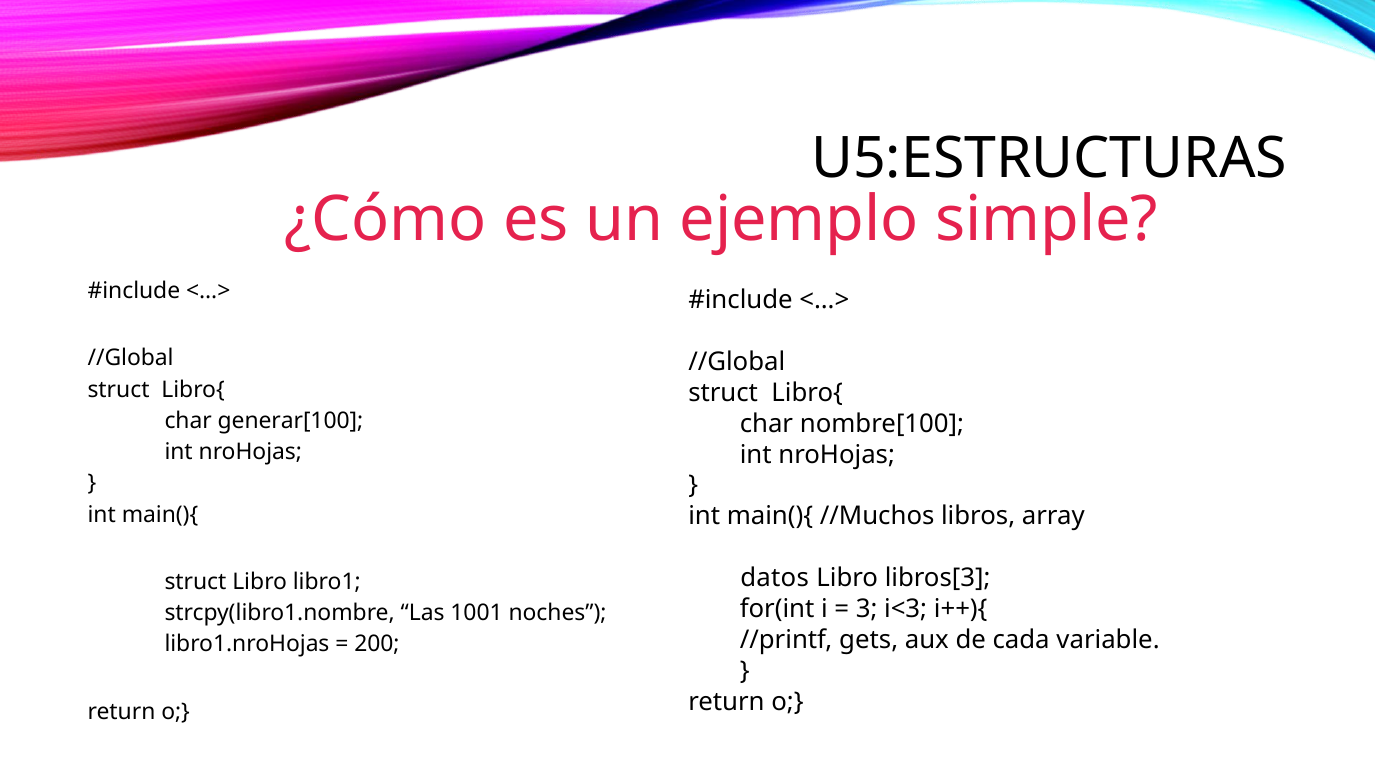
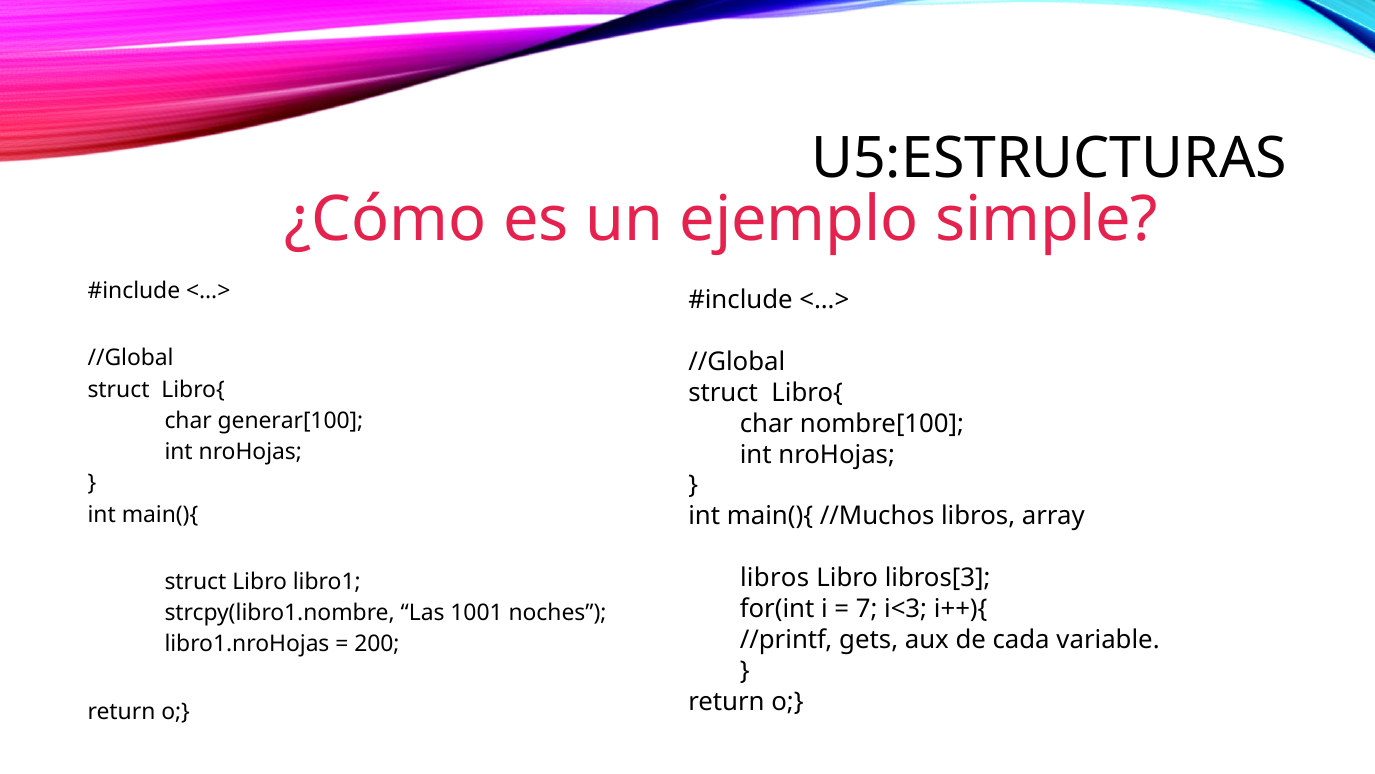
datos at (775, 578): datos -> libros
3: 3 -> 7
